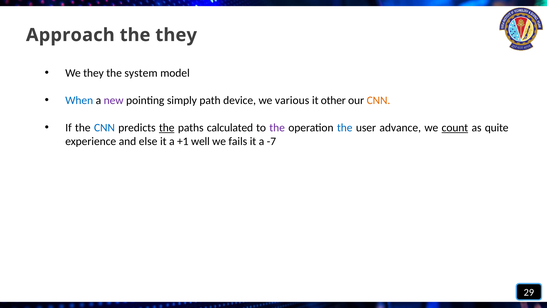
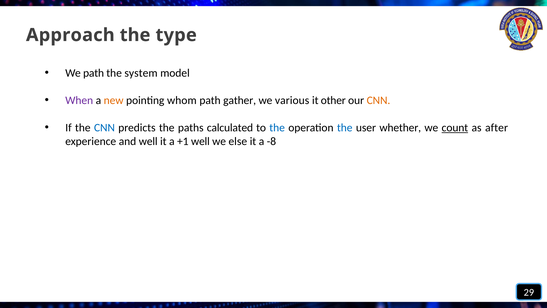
the they: they -> type
We they: they -> path
When colour: blue -> purple
new colour: purple -> orange
simply: simply -> whom
device: device -> gather
the at (167, 128) underline: present -> none
the at (277, 128) colour: purple -> blue
advance: advance -> whether
quite: quite -> after
and else: else -> well
fails: fails -> else
-7: -7 -> -8
